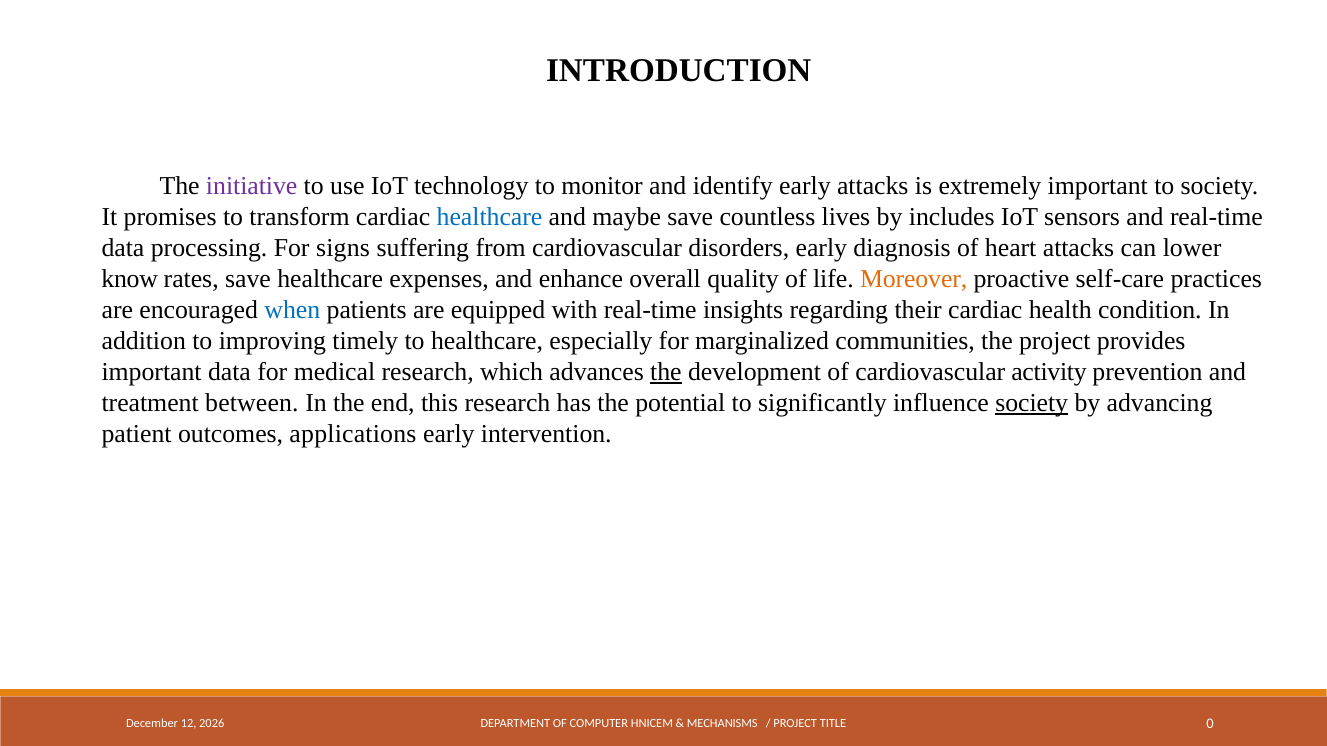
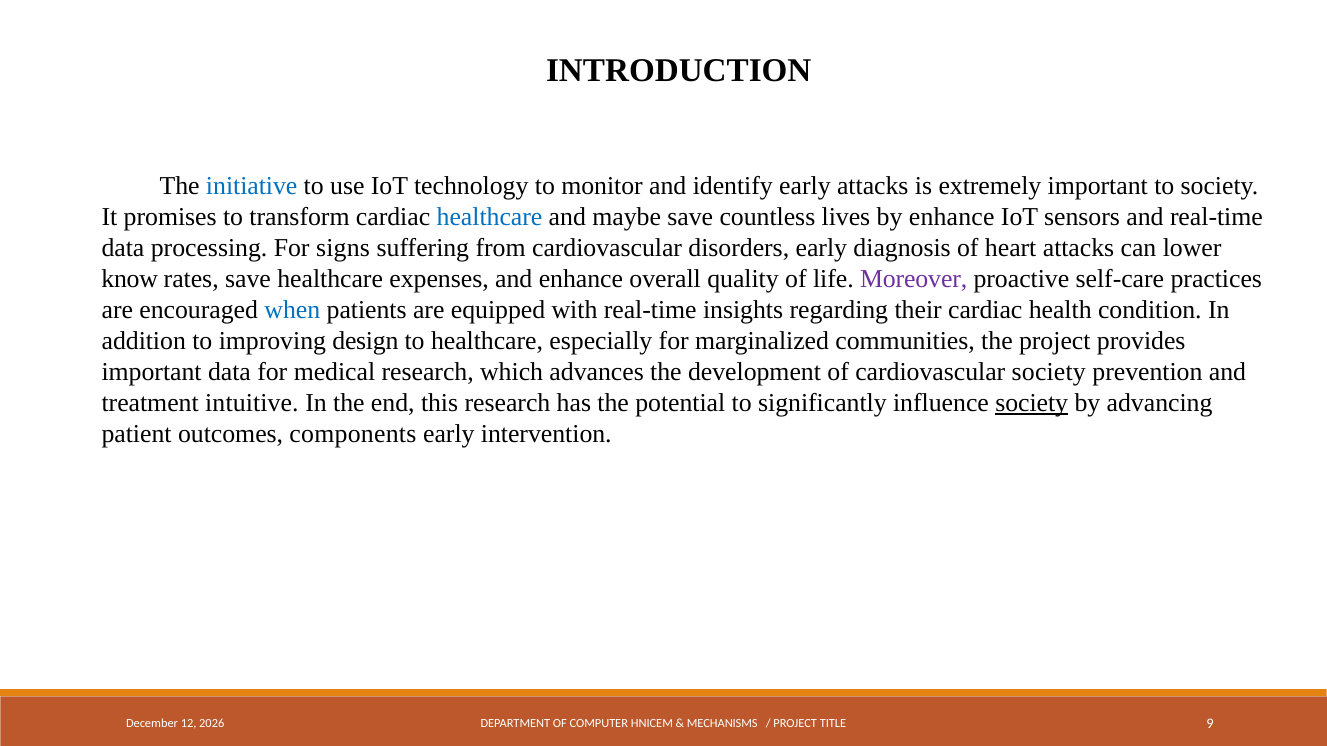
initiative colour: purple -> blue
by includes: includes -> enhance
Moreover colour: orange -> purple
timely: timely -> design
the at (666, 372) underline: present -> none
cardiovascular activity: activity -> society
between: between -> intuitive
applications: applications -> components
0: 0 -> 9
